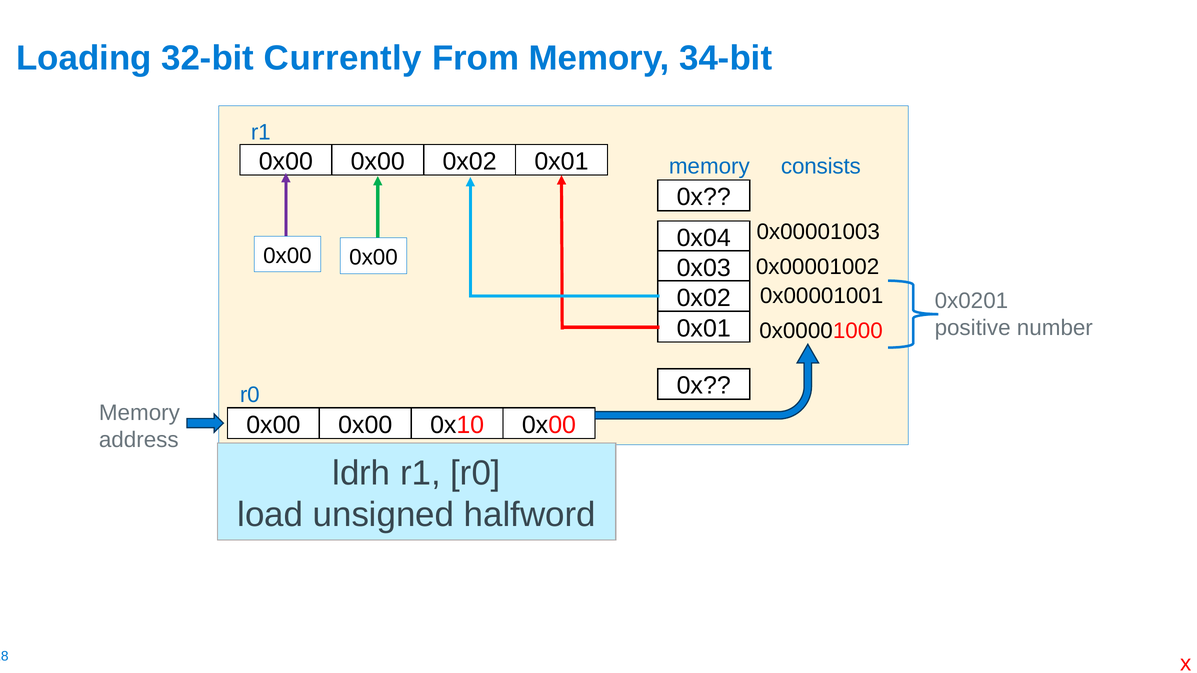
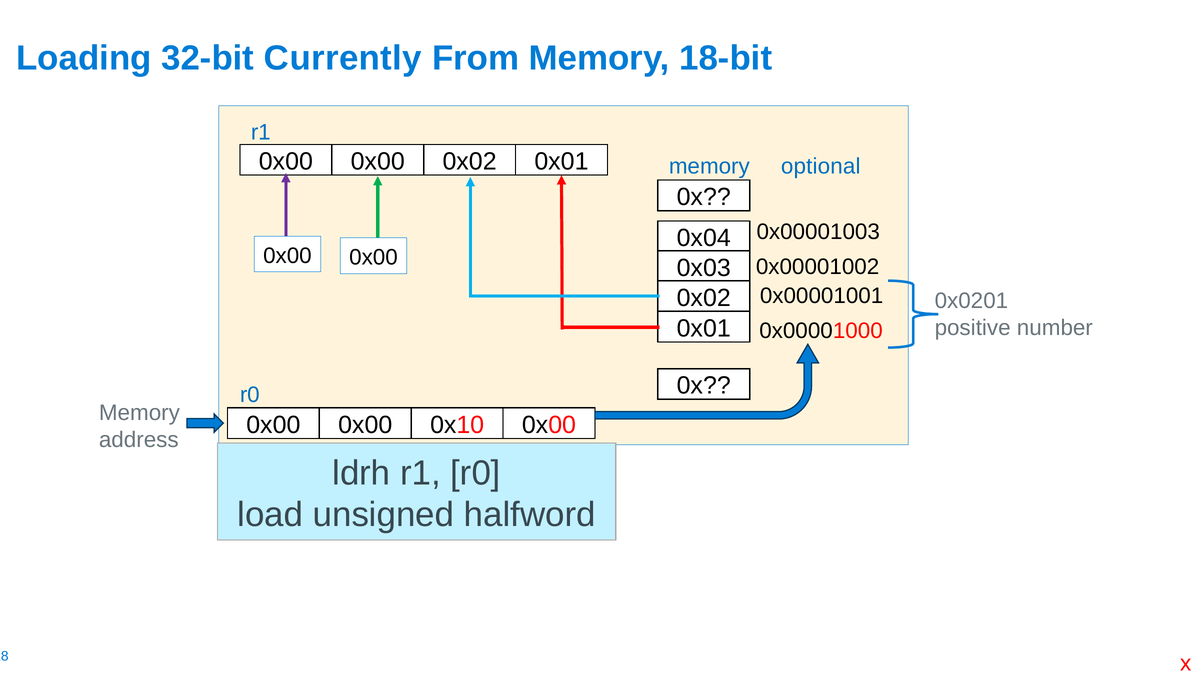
34-bit: 34-bit -> 18-bit
consists: consists -> optional
